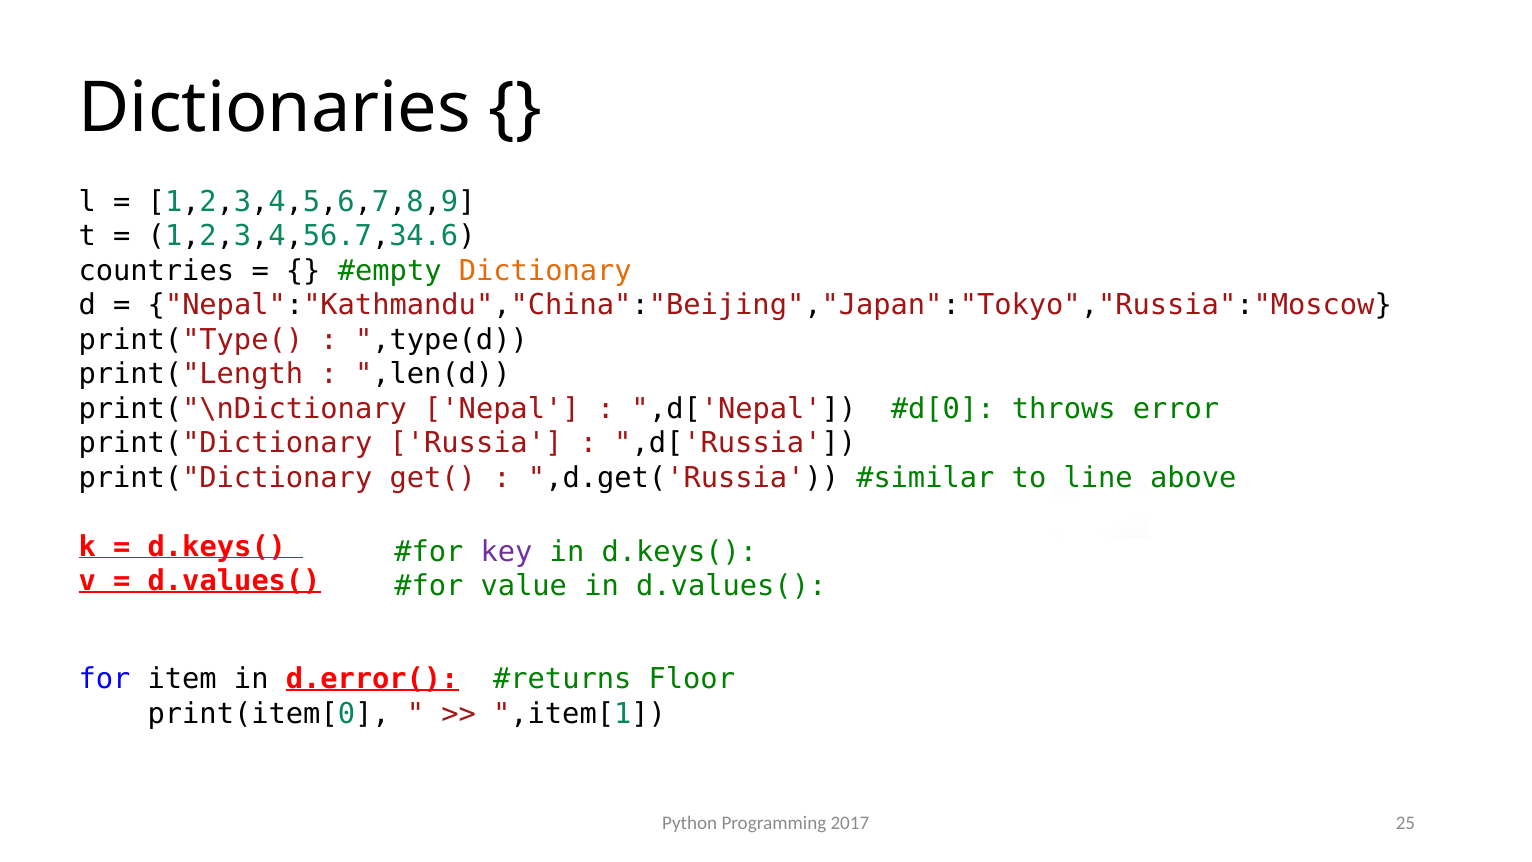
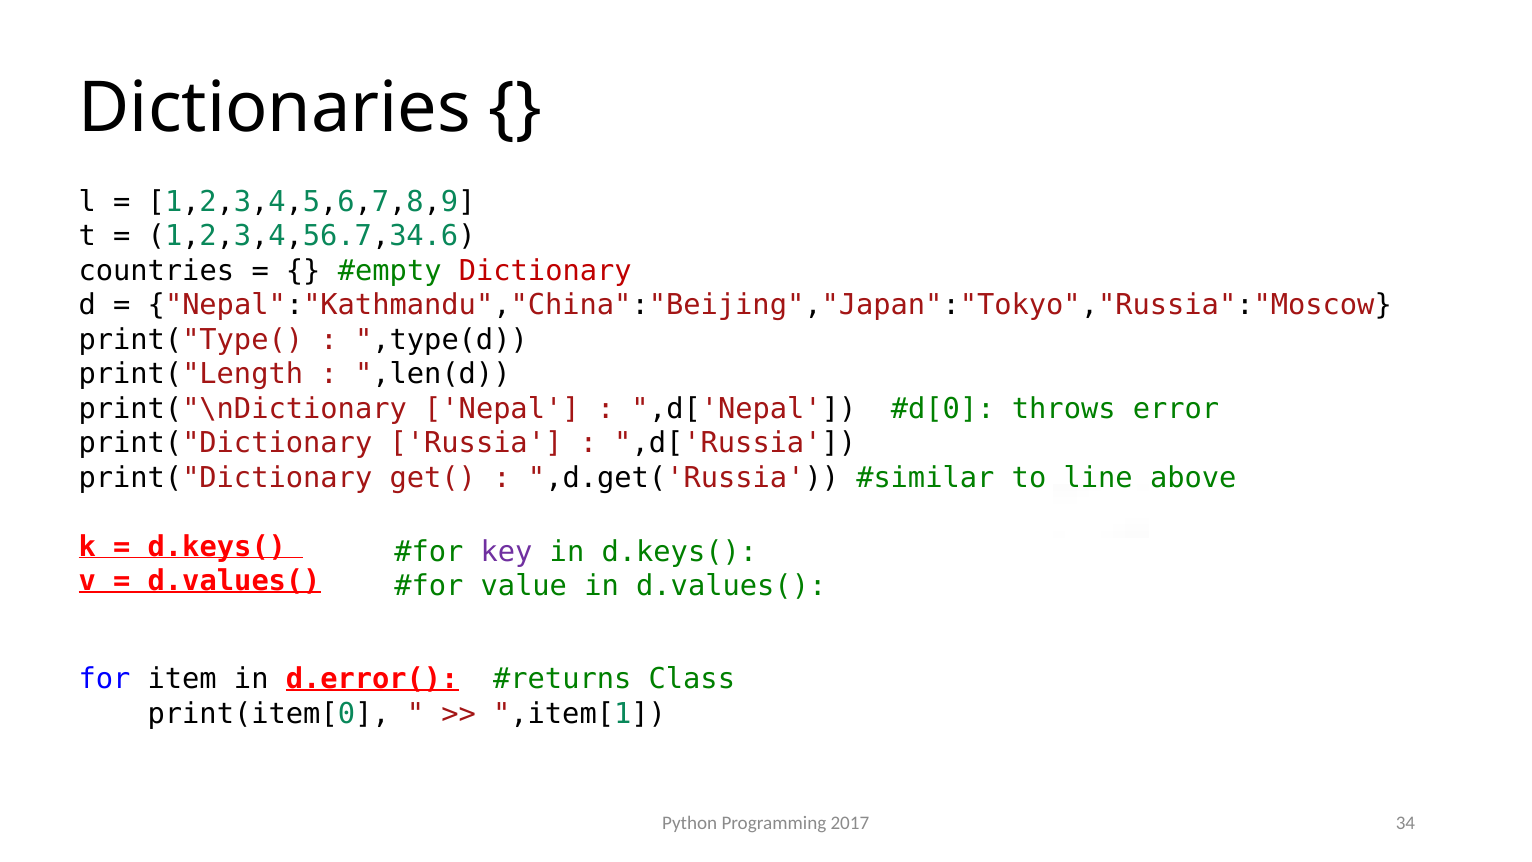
Dictionary colour: orange -> red
Floor: Floor -> Class
25: 25 -> 34
